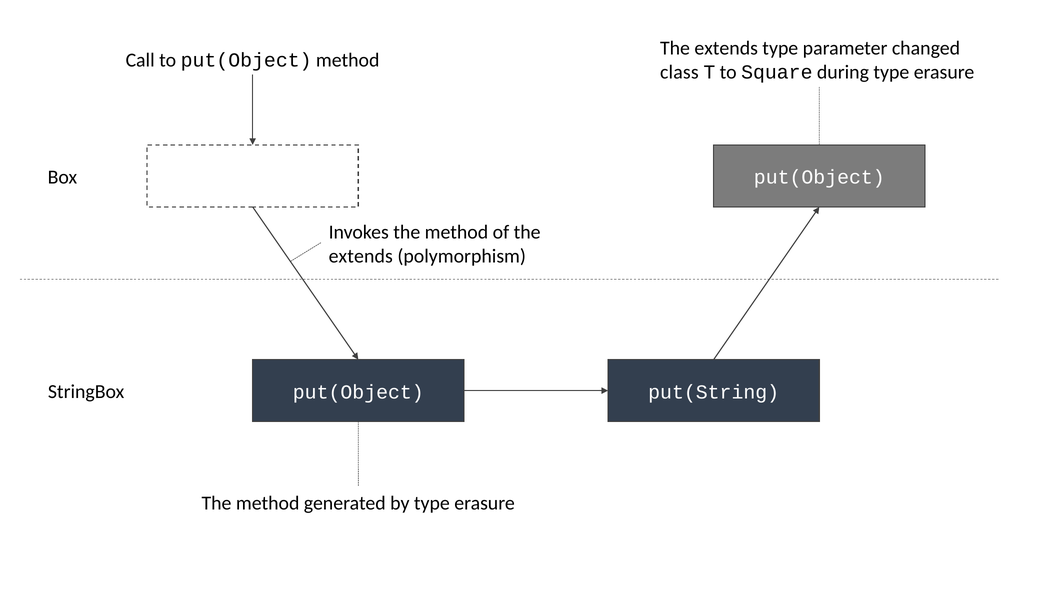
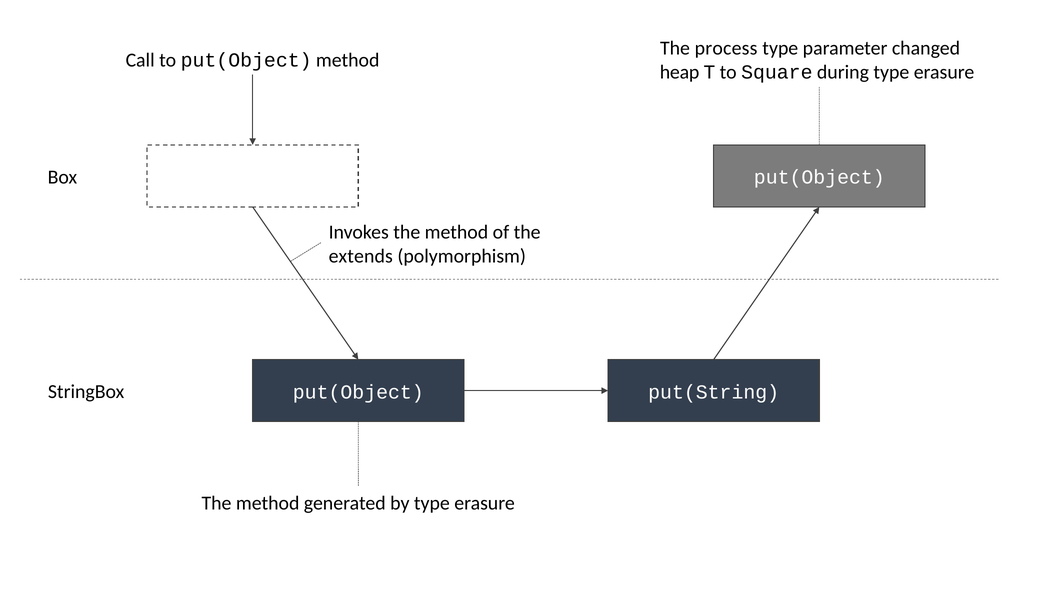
extends at (726, 48): extends -> process
class: class -> heap
